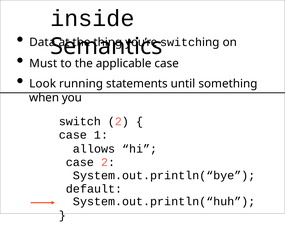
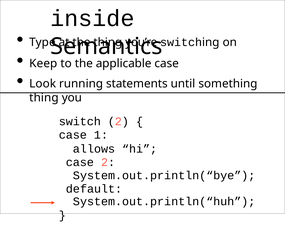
Data: Data -> Type
Must: Must -> Keep
when at (44, 98): when -> thing
